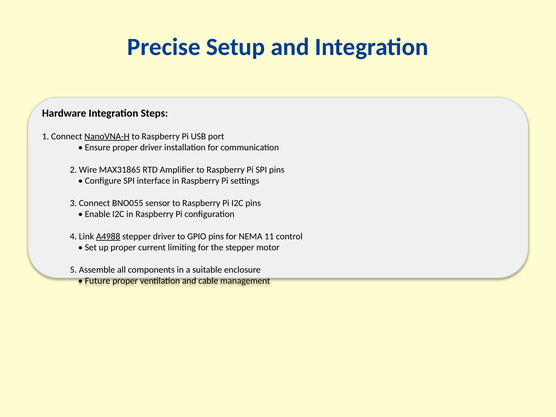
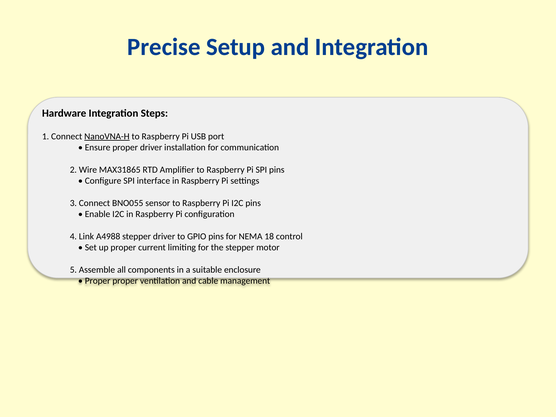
A4988 underline: present -> none
11: 11 -> 18
Future at (98, 281): Future -> Proper
